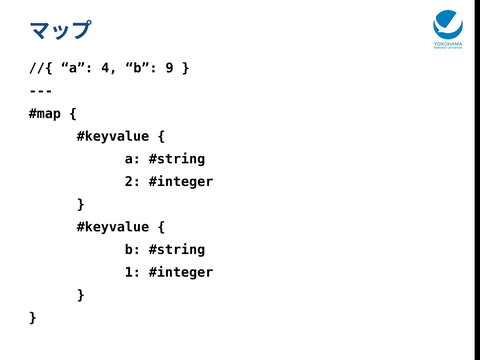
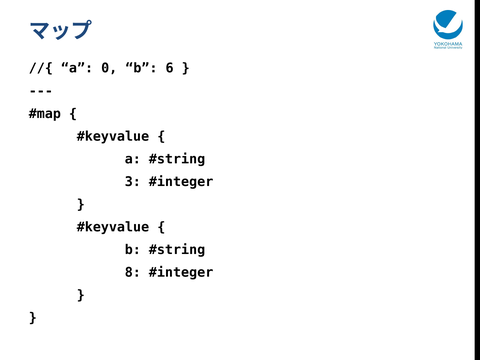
4: 4 -> 0
9: 9 -> 6
2: 2 -> 3
1: 1 -> 8
